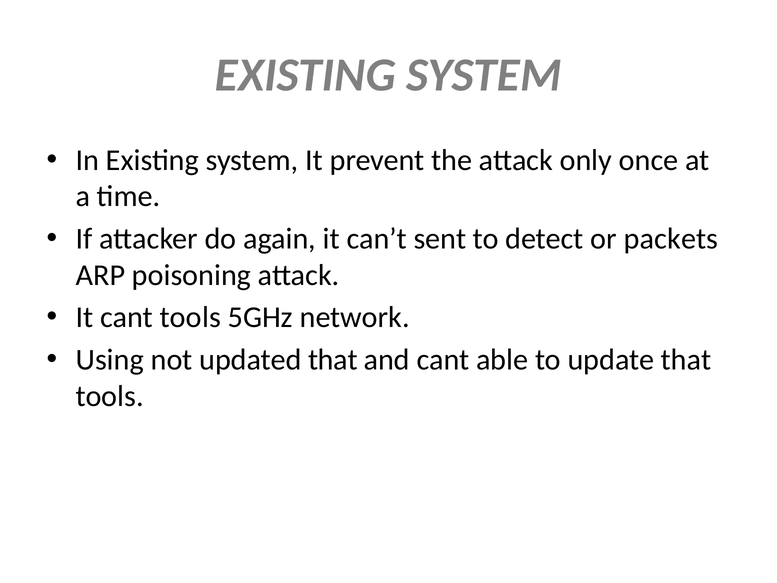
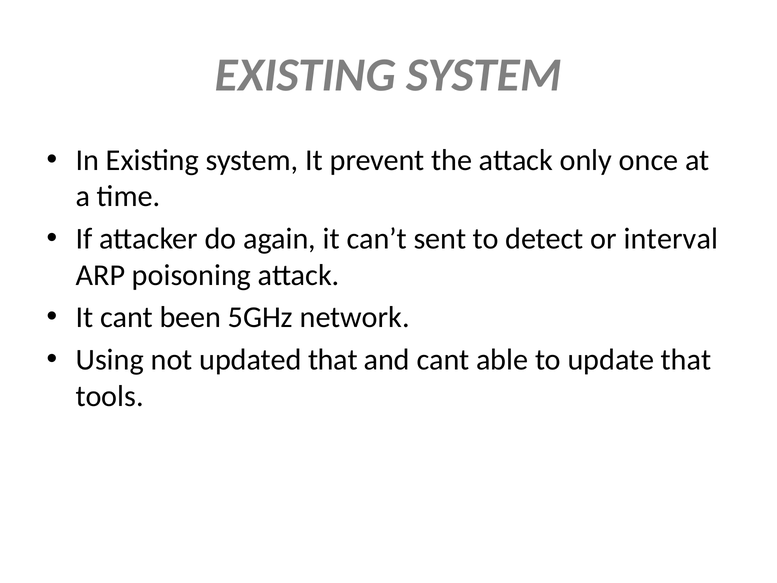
packets: packets -> interval
cant tools: tools -> been
